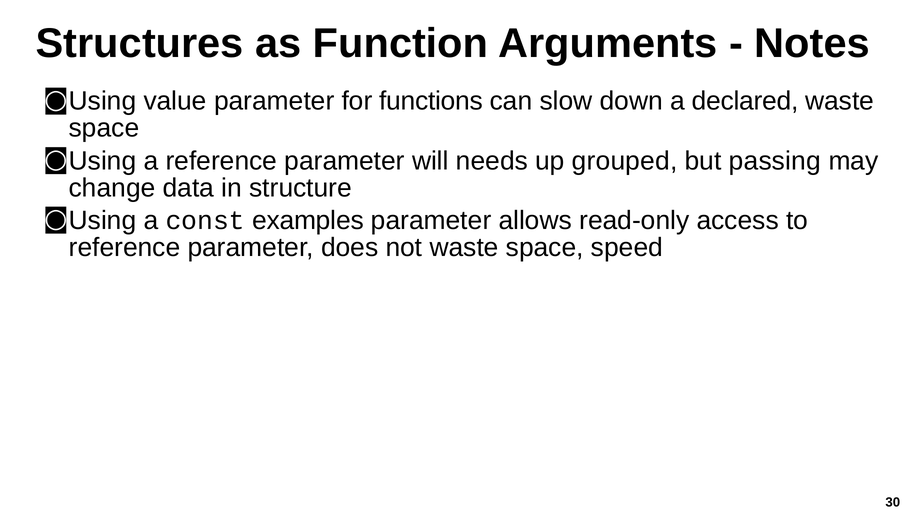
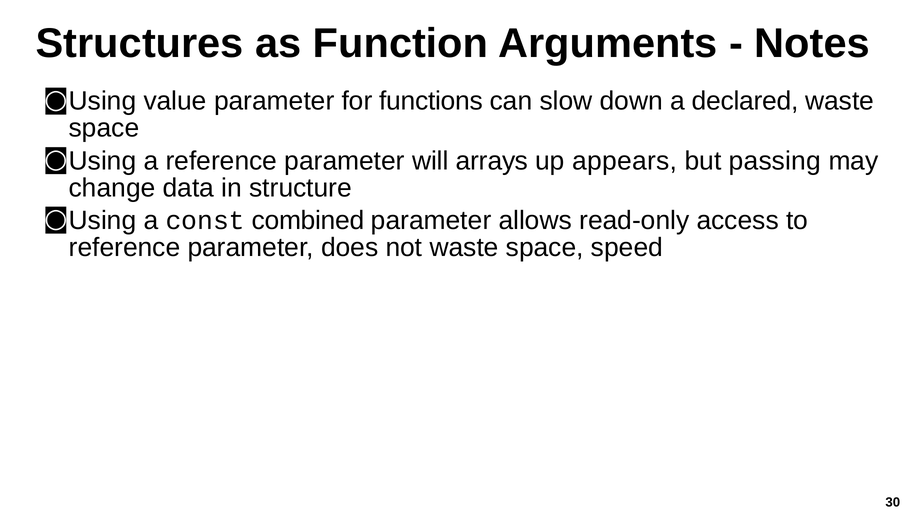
needs: needs -> arrays
grouped: grouped -> appears
examples: examples -> combined
